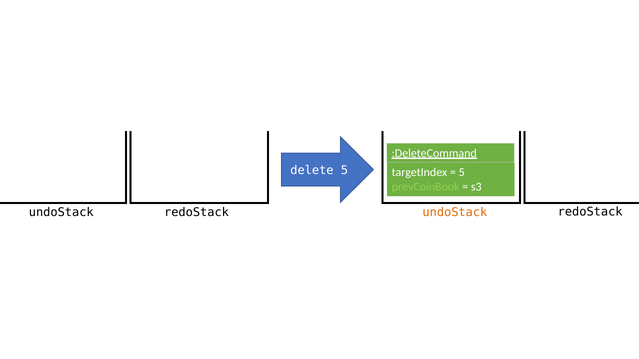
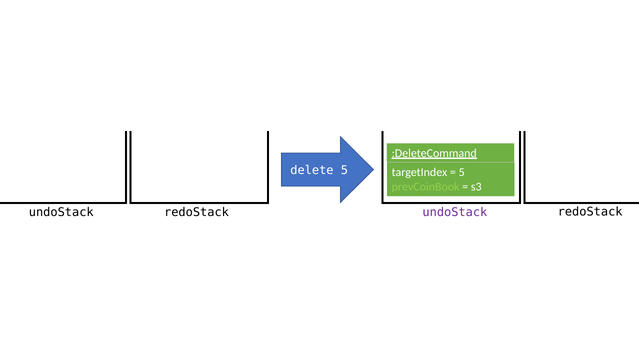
undoStack at (455, 212) colour: orange -> purple
